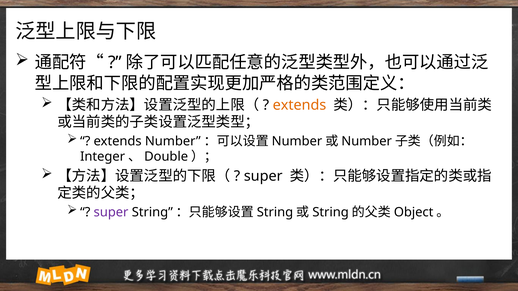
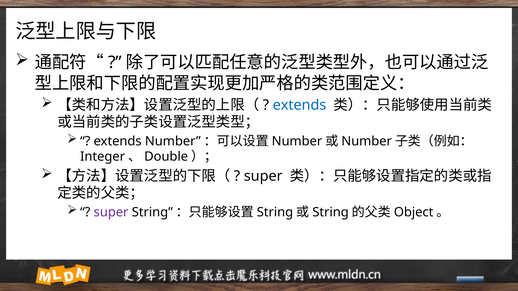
extends at (299, 105) colour: orange -> blue
